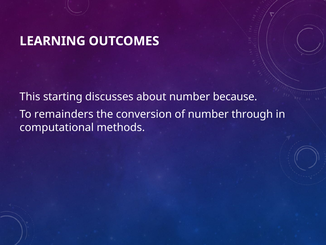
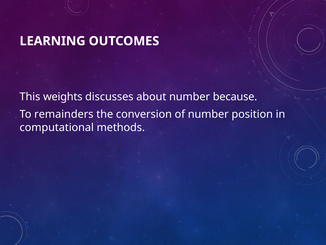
starting: starting -> weights
through: through -> position
